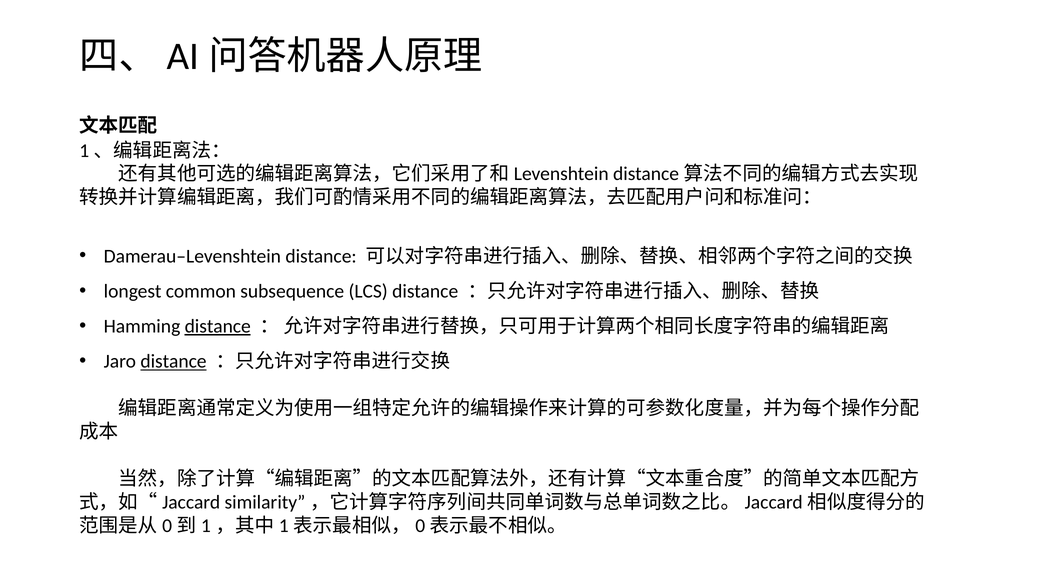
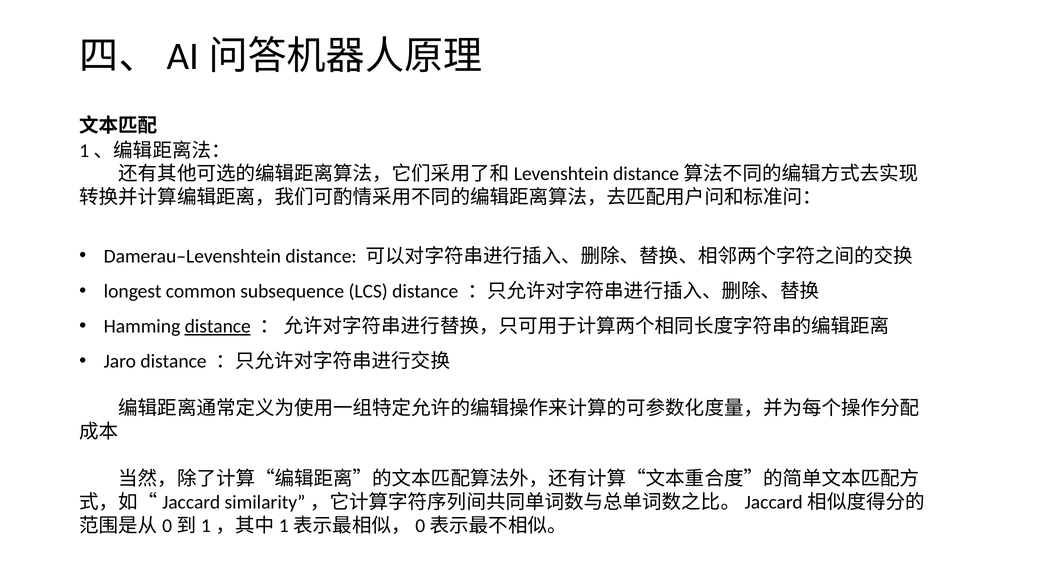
distance at (173, 362) underline: present -> none
